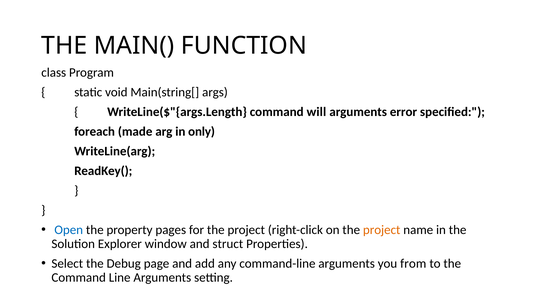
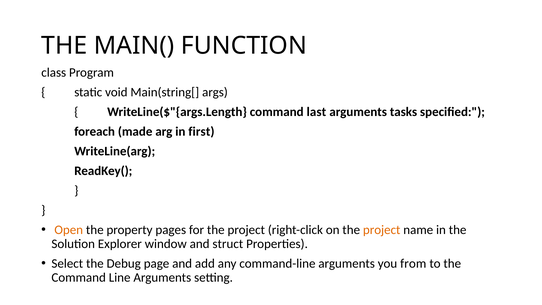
will: will -> last
error: error -> tasks
only: only -> first
Open colour: blue -> orange
